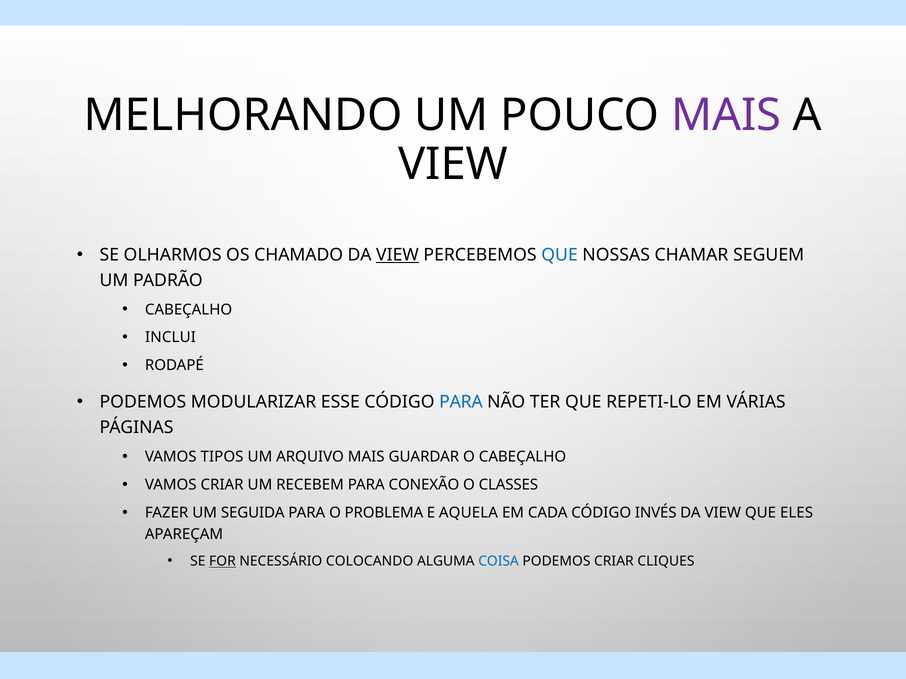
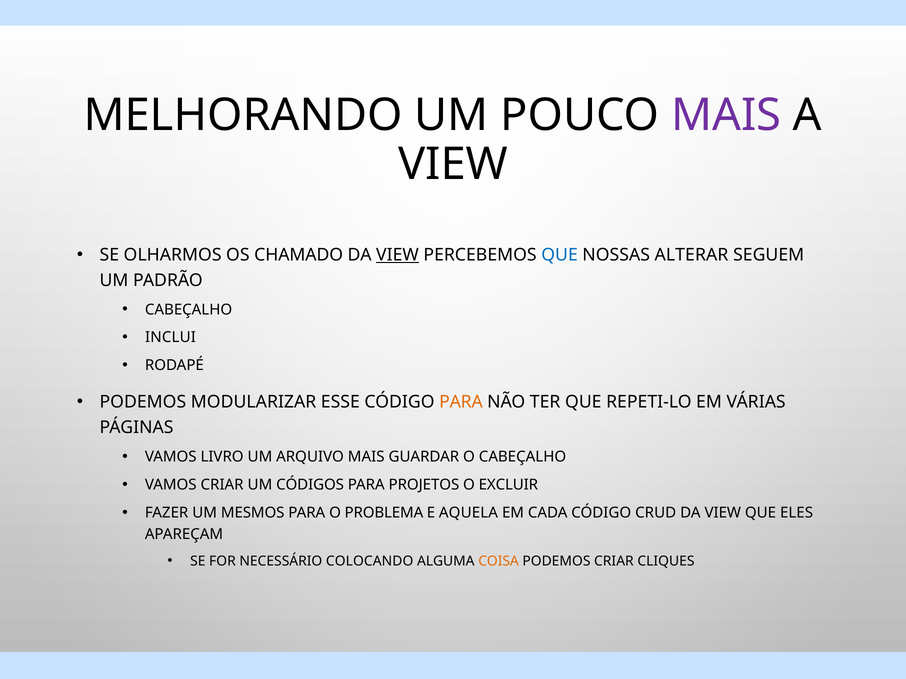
CHAMAR: CHAMAR -> ALTERAR
PARA at (461, 402) colour: blue -> orange
TIPOS: TIPOS -> LIVRO
RECEBEM: RECEBEM -> CÓDIGOS
CONEXÃO: CONEXÃO -> PROJETOS
CLASSES: CLASSES -> EXCLUIR
SEGUIDA: SEGUIDA -> MESMOS
INVÉS: INVÉS -> CRUD
FOR underline: present -> none
COISA colour: blue -> orange
